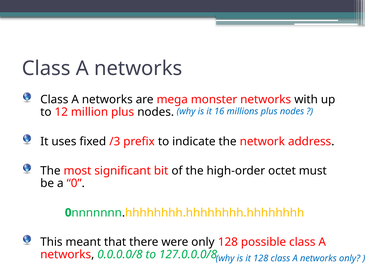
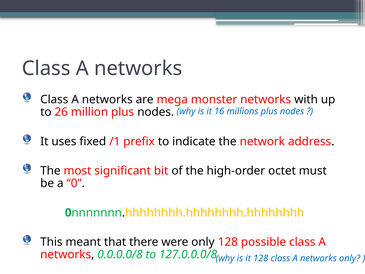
12: 12 -> 26
/3: /3 -> /1
